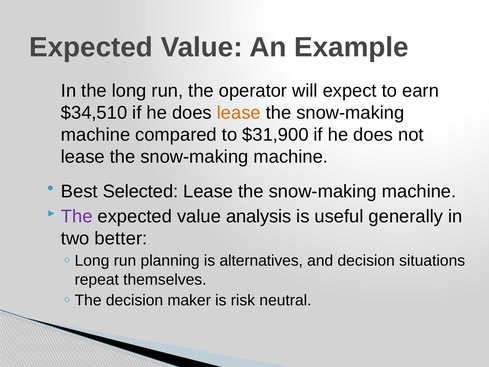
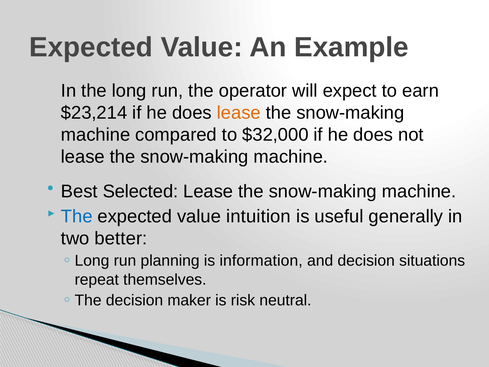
$34,510: $34,510 -> $23,214
$31,900: $31,900 -> $32,000
The at (77, 216) colour: purple -> blue
analysis: analysis -> intuition
alternatives: alternatives -> information
